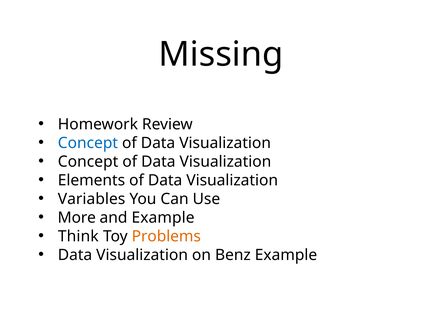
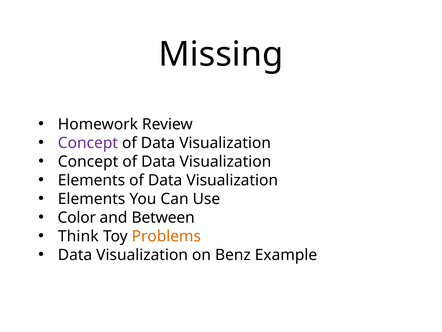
Concept at (88, 143) colour: blue -> purple
Variables at (92, 199): Variables -> Elements
More: More -> Color
and Example: Example -> Between
